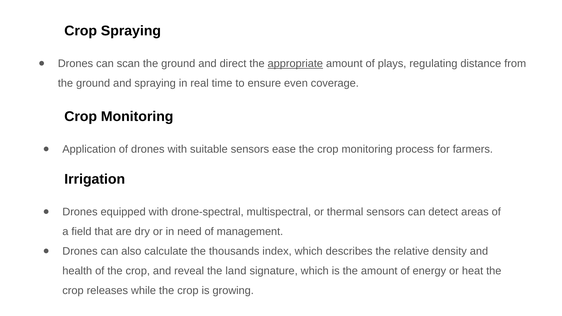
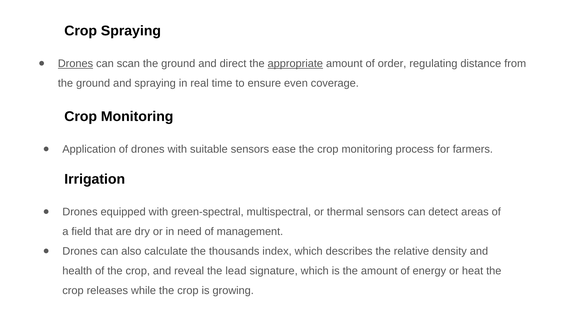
Drones at (75, 64) underline: none -> present
plays: plays -> order
drone-spectral: drone-spectral -> green-spectral
land: land -> lead
